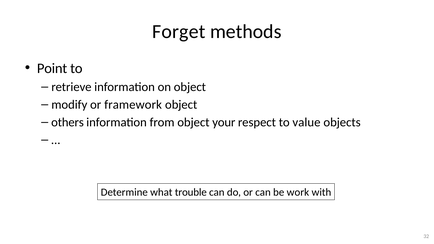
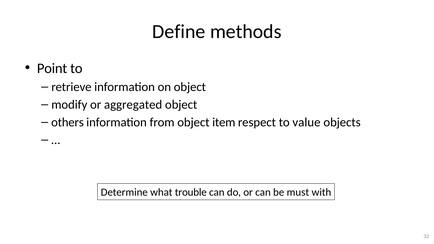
Forget: Forget -> Define
framework: framework -> aggregated
your: your -> item
work: work -> must
